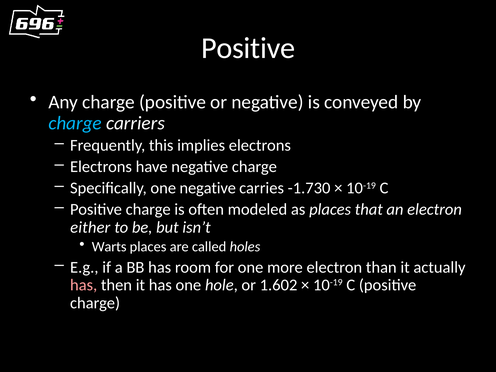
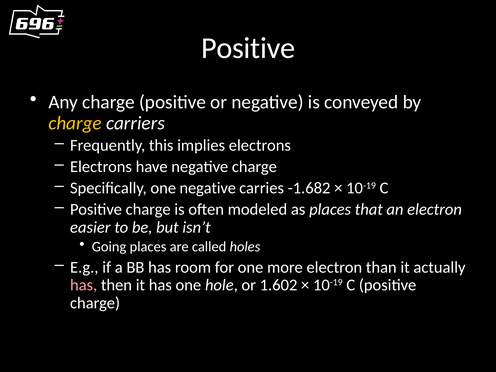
charge at (75, 123) colour: light blue -> yellow
-1.730: -1.730 -> -1.682
either: either -> easier
Warts: Warts -> Going
